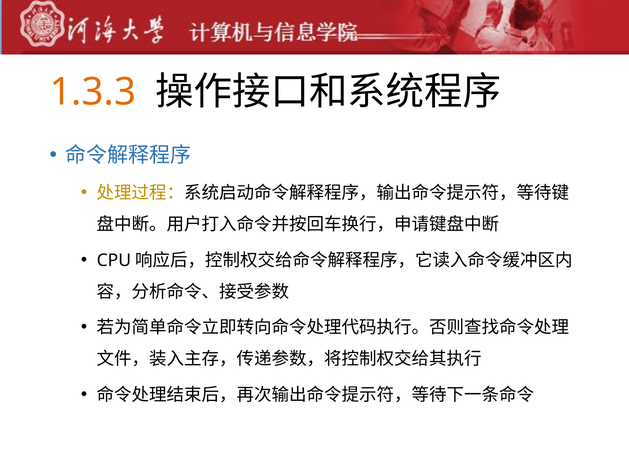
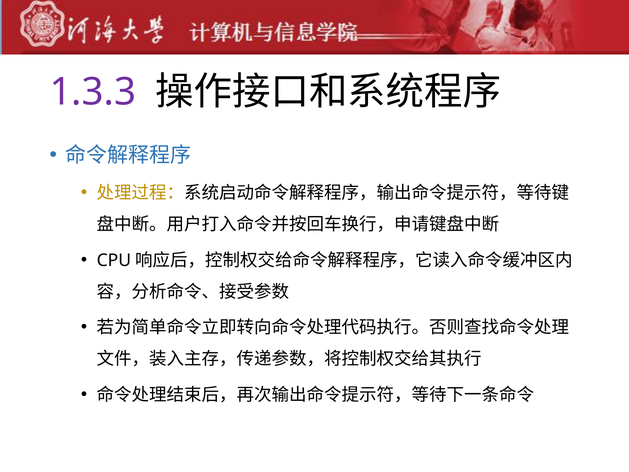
1.3.3 colour: orange -> purple
